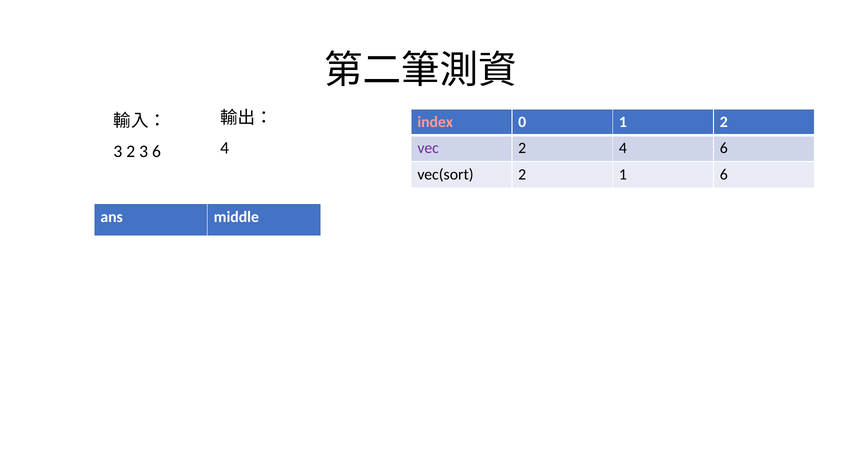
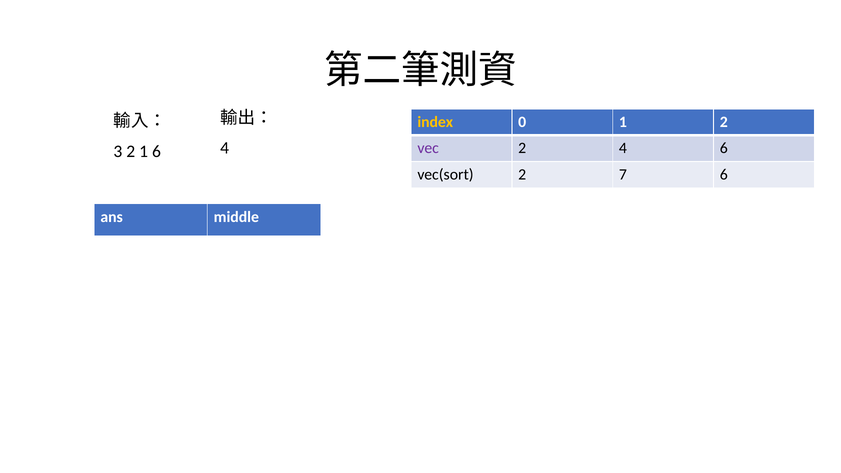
index colour: pink -> yellow
2 3: 3 -> 1
2 1: 1 -> 7
